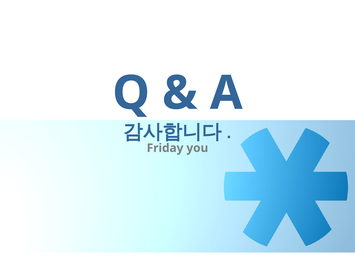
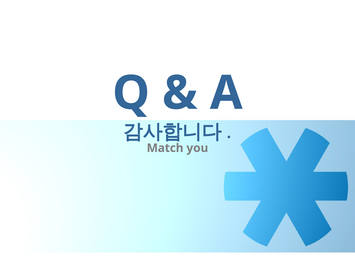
Friday: Friday -> Match
